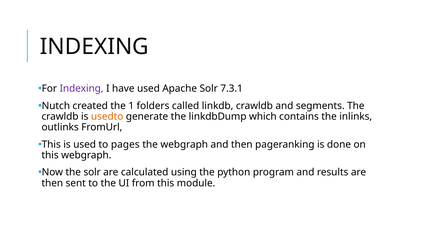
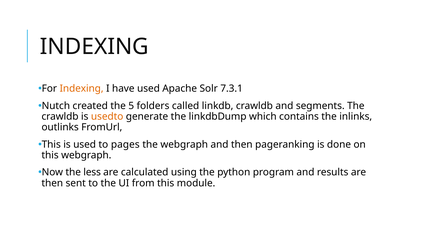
Indexing at (82, 89) colour: purple -> orange
1: 1 -> 5
the solr: solr -> less
